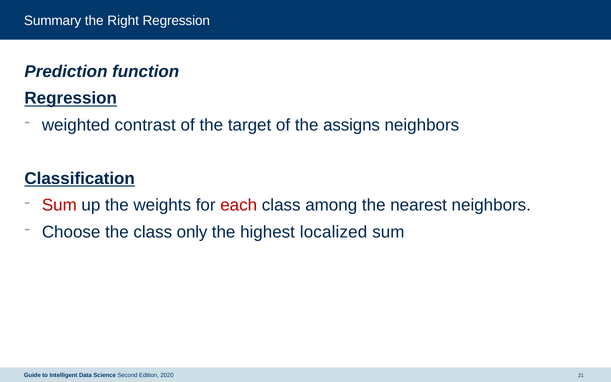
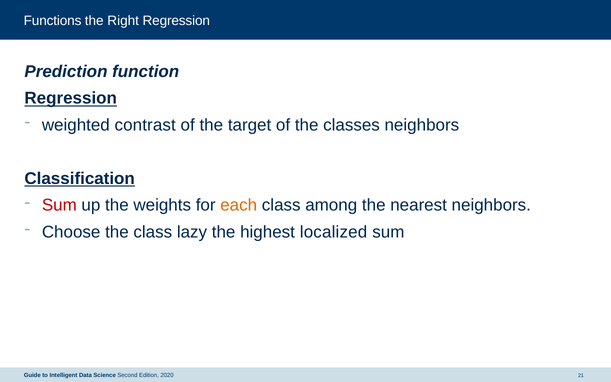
Summary: Summary -> Functions
assigns: assigns -> classes
each colour: red -> orange
only: only -> lazy
